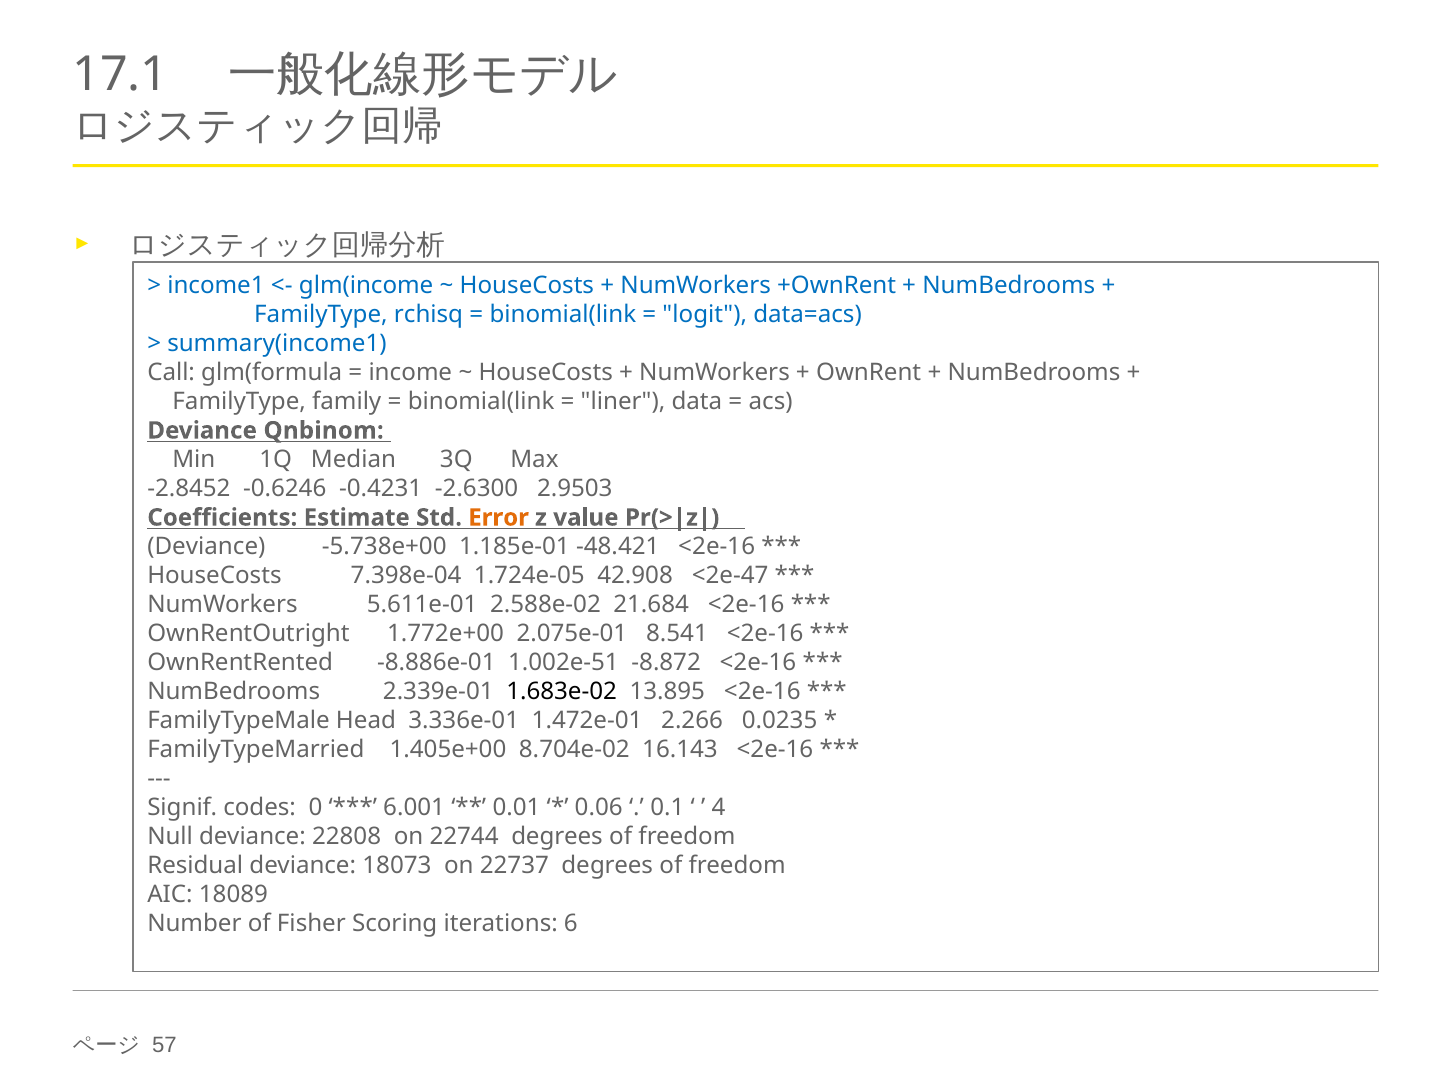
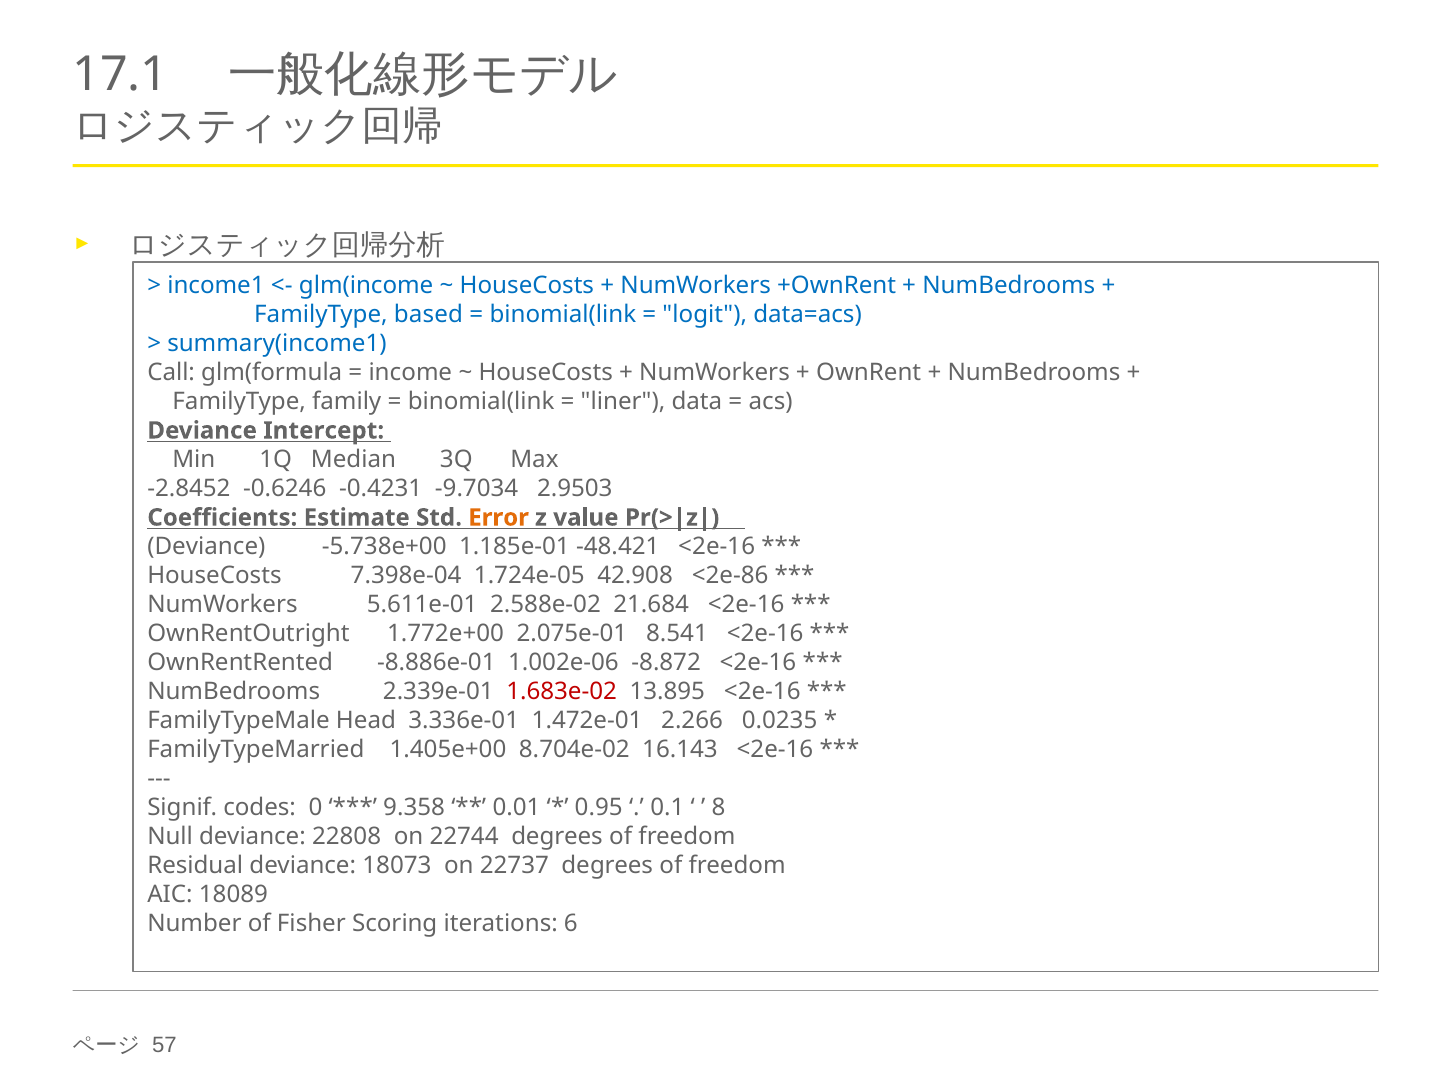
rchisq: rchisq -> based
Qnbinom: Qnbinom -> Intercept
-2.6300: -2.6300 -> -9.7034
<2e-47: <2e-47 -> <2e-86
1.002e-51: 1.002e-51 -> 1.002e-06
1.683e-02 colour: black -> red
6.001: 6.001 -> 9.358
0.06: 0.06 -> 0.95
4: 4 -> 8
